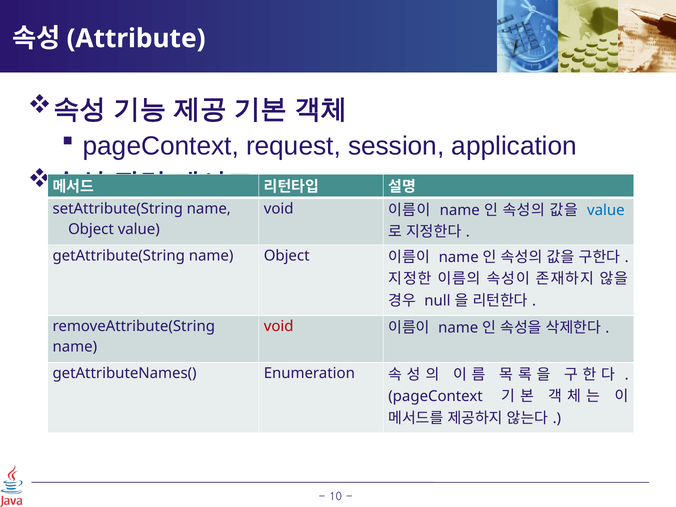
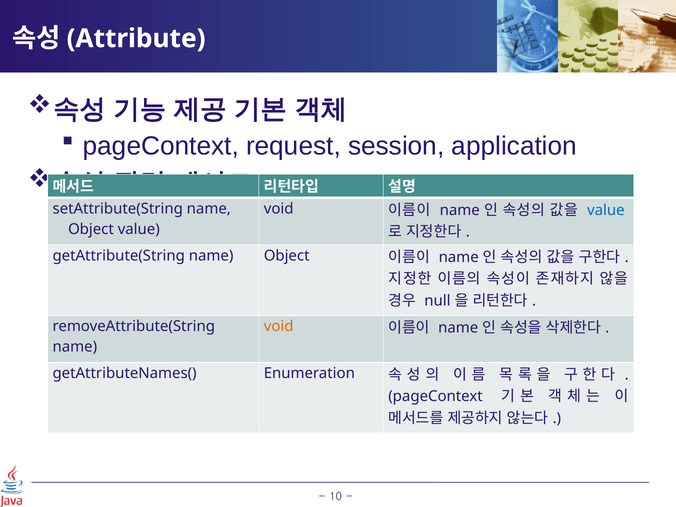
void at (279, 326) colour: red -> orange
